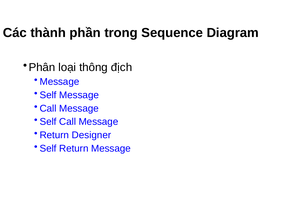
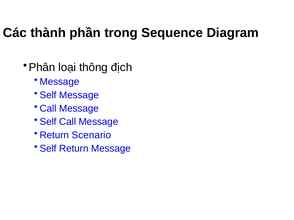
Designer: Designer -> Scenario
